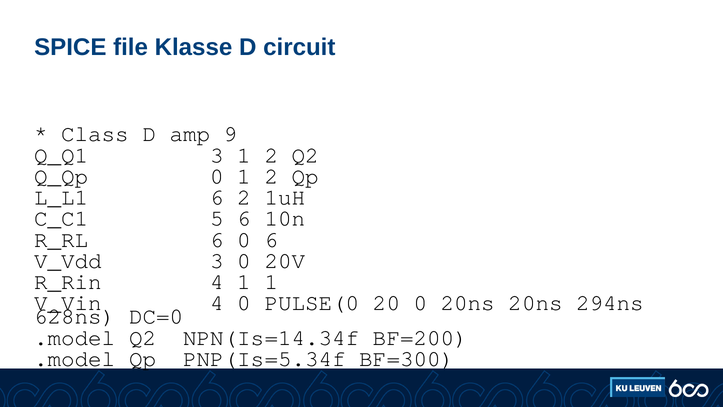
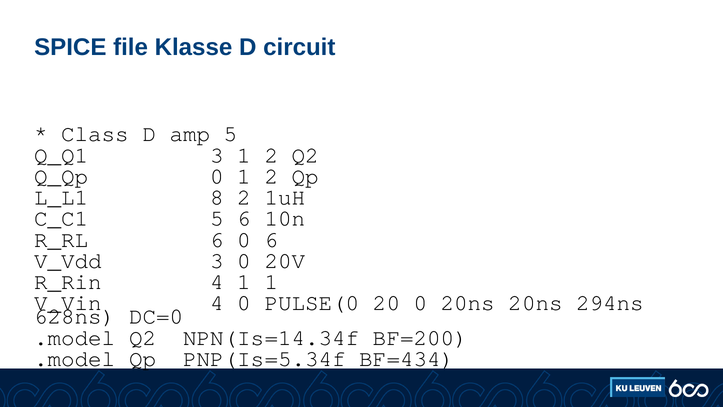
amp 9: 9 -> 5
L_L1 6: 6 -> 8
BF=300: BF=300 -> BF=434
